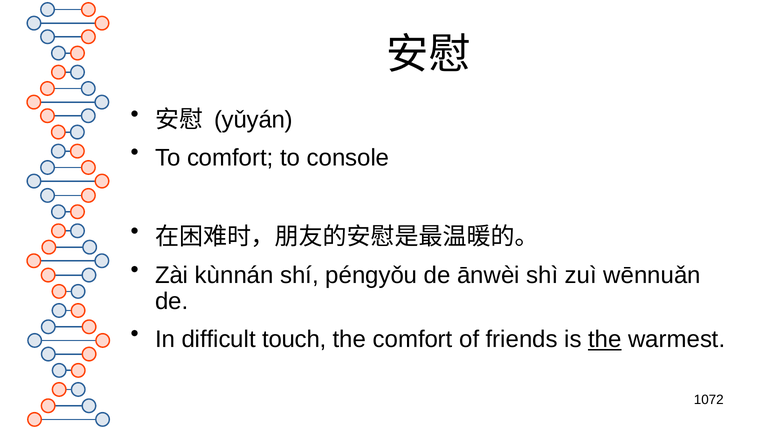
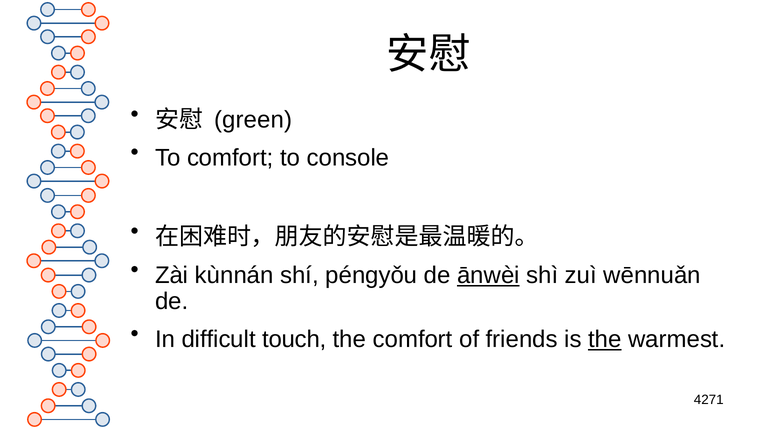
yǔyán: yǔyán -> green
ānwèi underline: none -> present
1072: 1072 -> 4271
